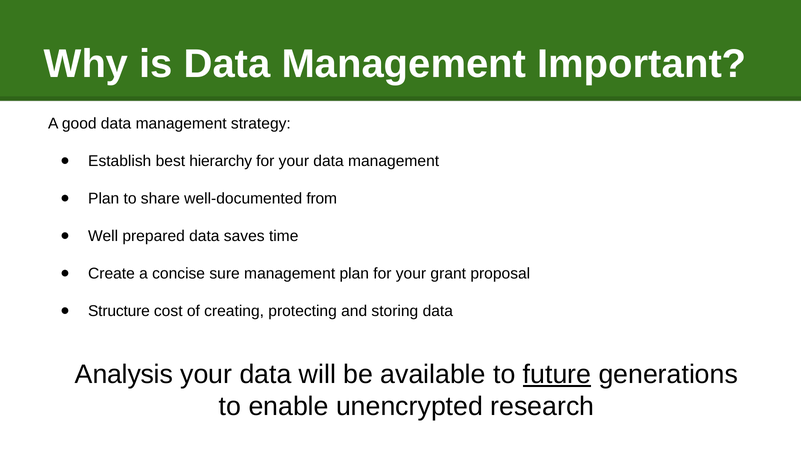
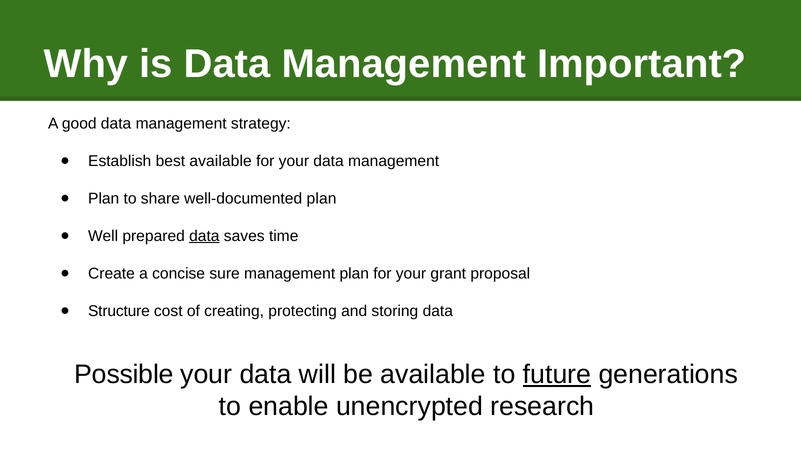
best hierarchy: hierarchy -> available
well-documented from: from -> plan
data at (204, 236) underline: none -> present
Analysis: Analysis -> Possible
